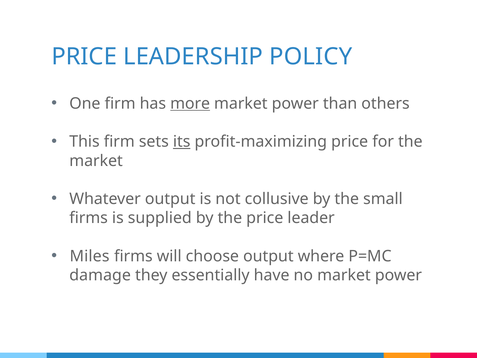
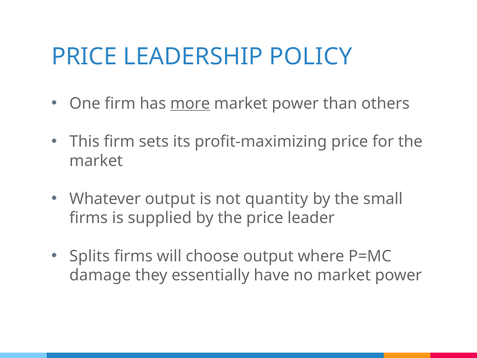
its underline: present -> none
collusive: collusive -> quantity
Miles: Miles -> Splits
